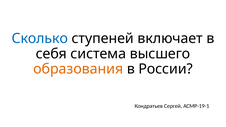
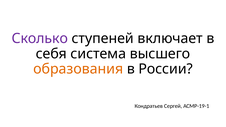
Сколько colour: blue -> purple
